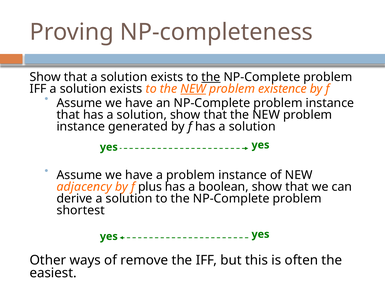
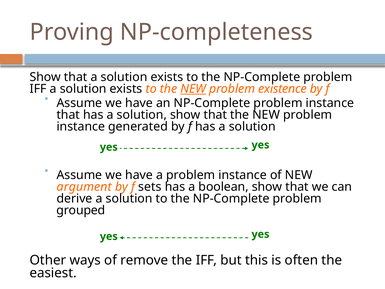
the at (211, 77) underline: present -> none
adjacency: adjacency -> argument
plus: plus -> sets
shortest: shortest -> grouped
